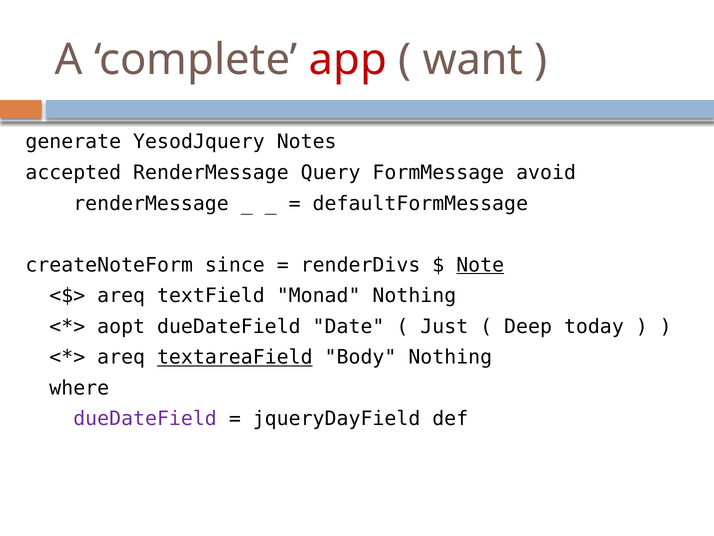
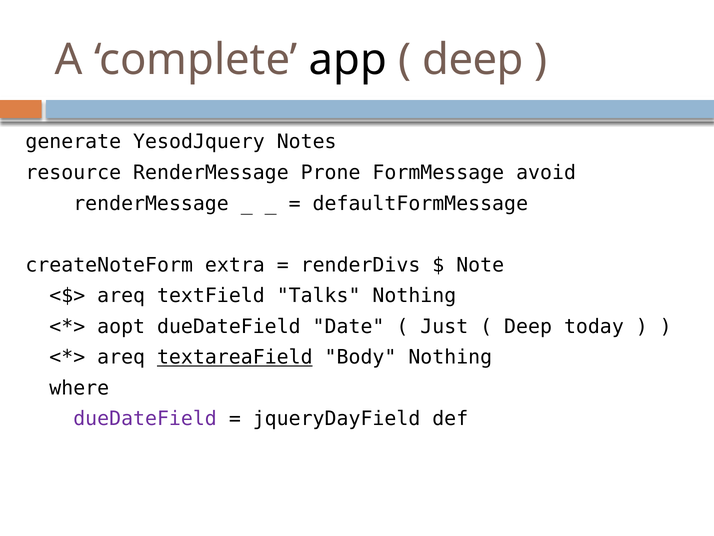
app colour: red -> black
want at (473, 60): want -> deep
accepted: accepted -> resource
Query: Query -> Prone
since: since -> extra
Note underline: present -> none
Monad: Monad -> Talks
